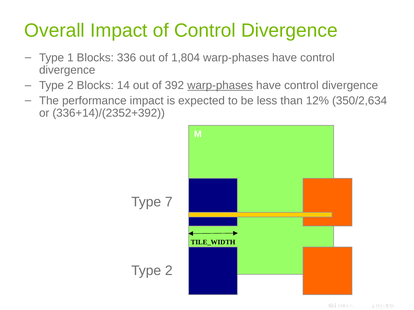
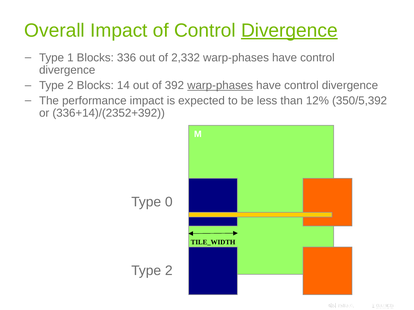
Divergence at (289, 30) underline: none -> present
1,804: 1,804 -> 2,332
350/2,634: 350/2,634 -> 350/5,392
7: 7 -> 0
